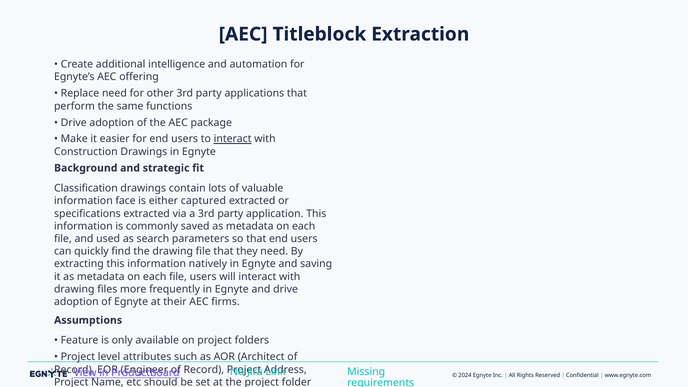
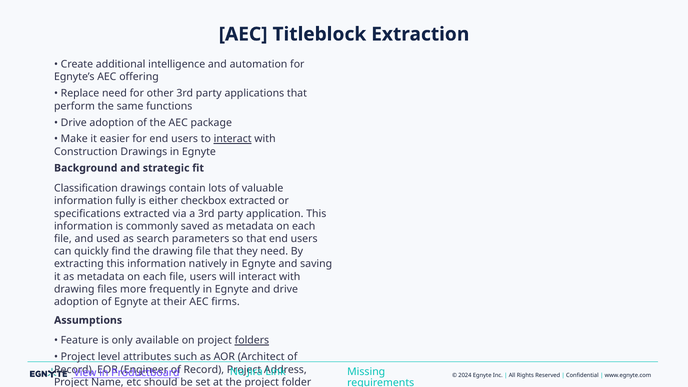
face: face -> fully
captured: captured -> checkbox
folders underline: none -> present
